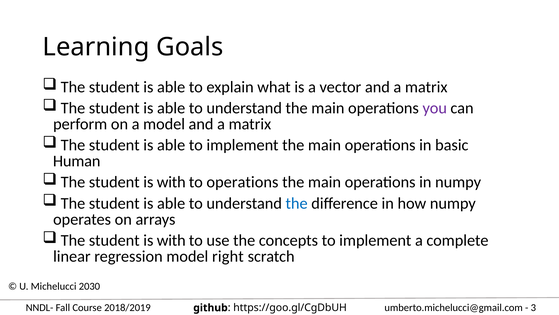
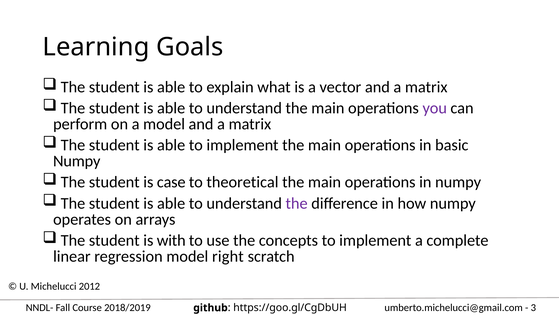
Human at (77, 161): Human -> Numpy
with at (171, 182): with -> case
to operations: operations -> theoretical
the at (297, 203) colour: blue -> purple
2030: 2030 -> 2012
